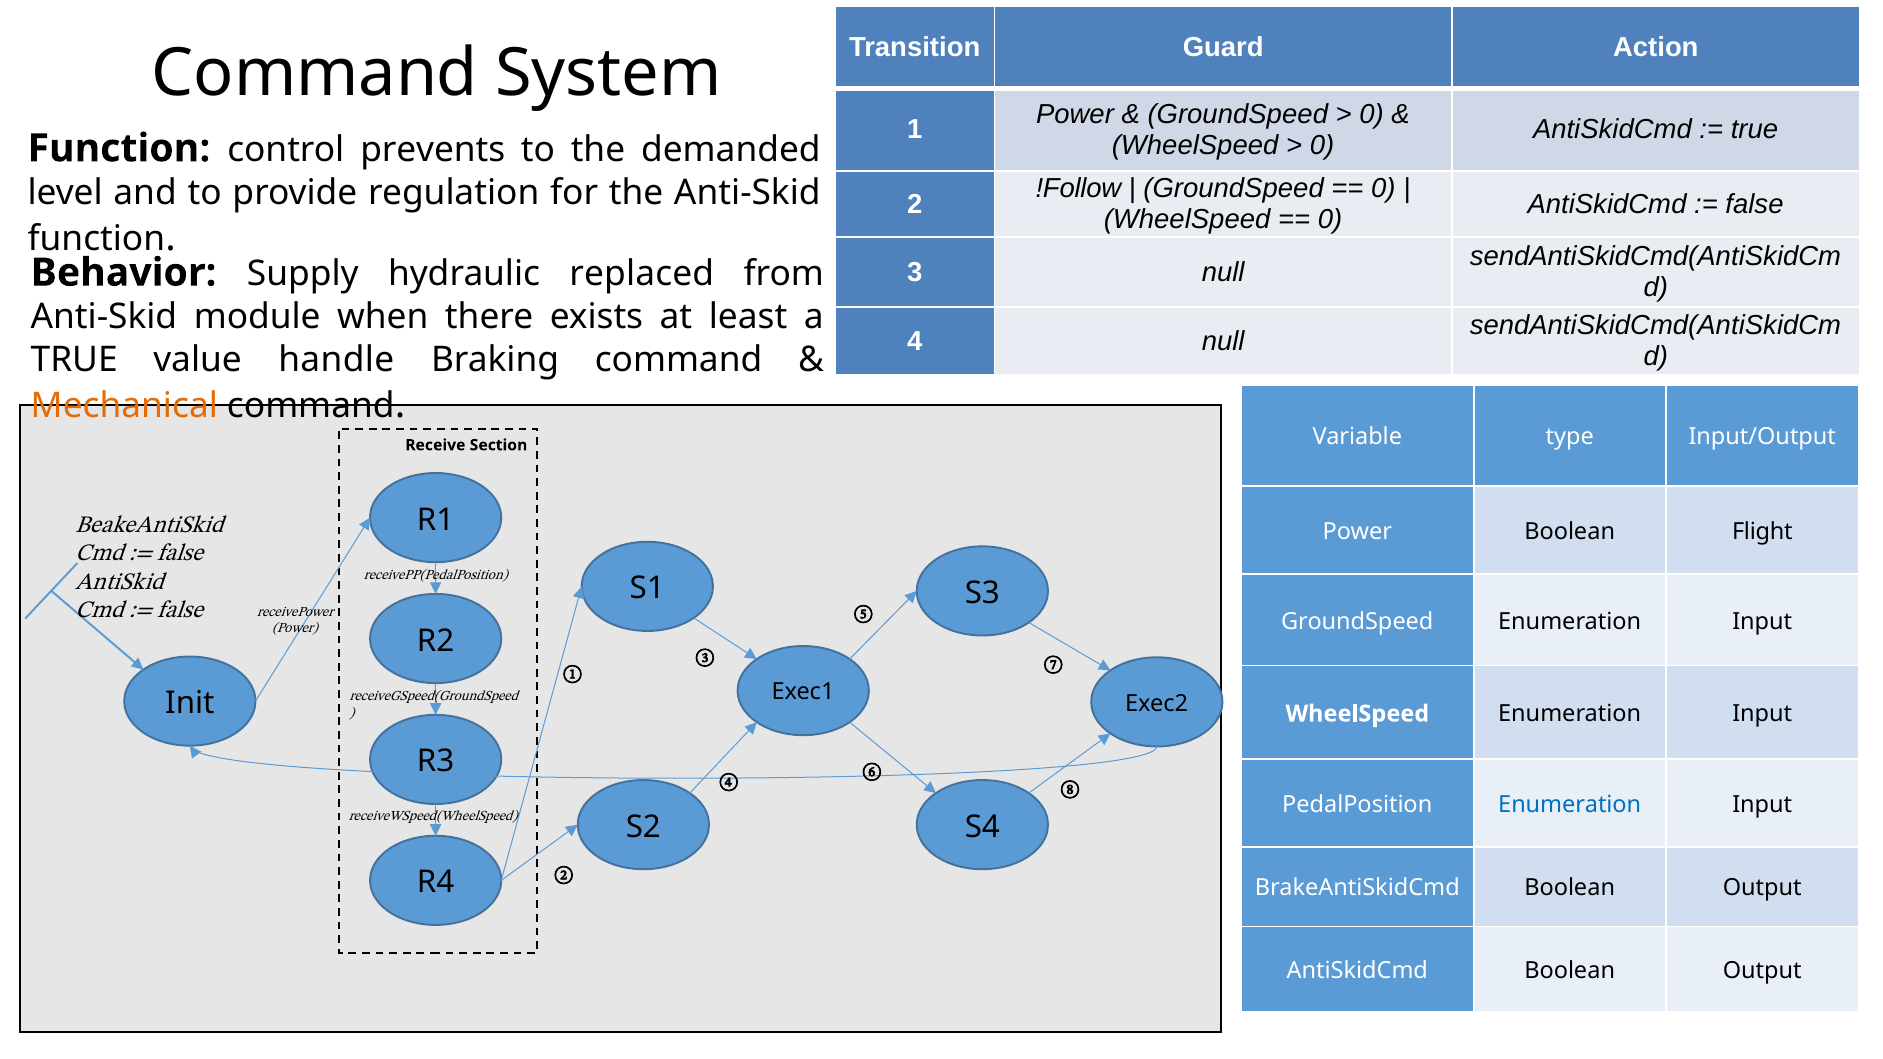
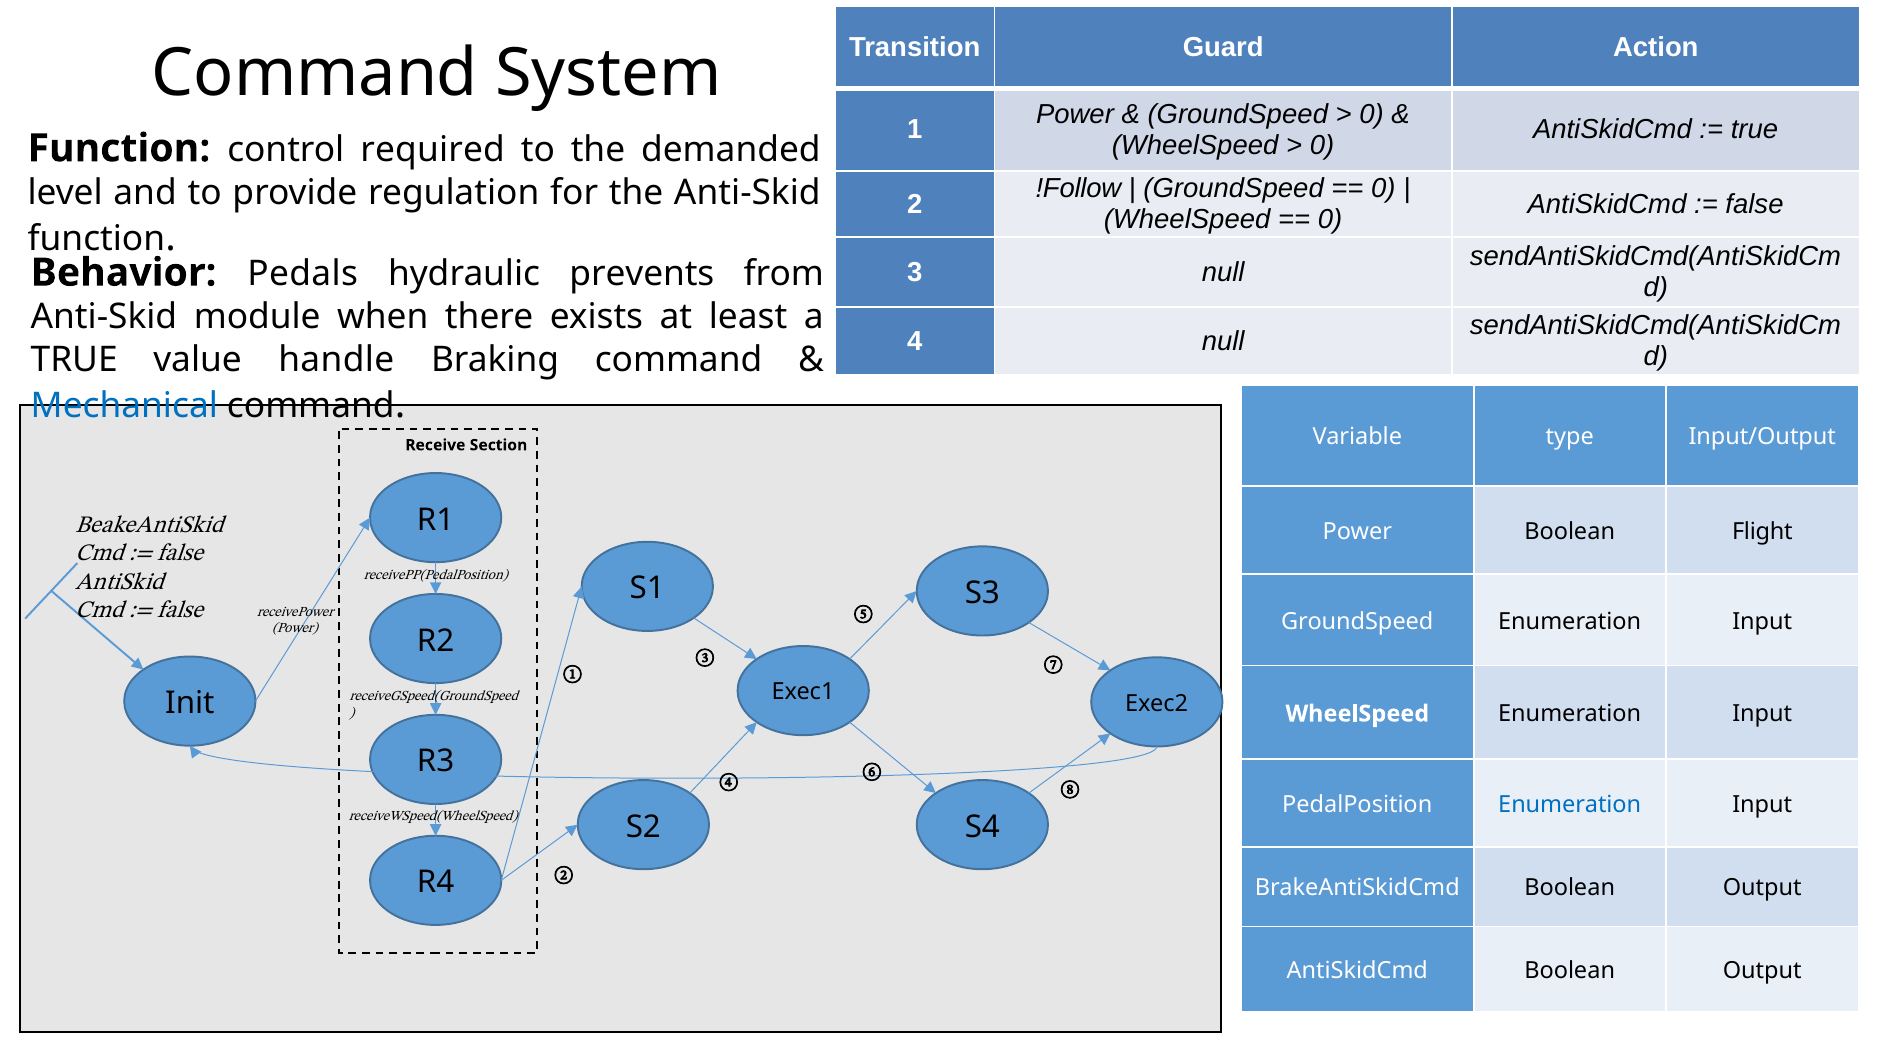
prevents: prevents -> required
Supply: Supply -> Pedals
replaced: replaced -> prevents
Mechanical colour: orange -> blue
